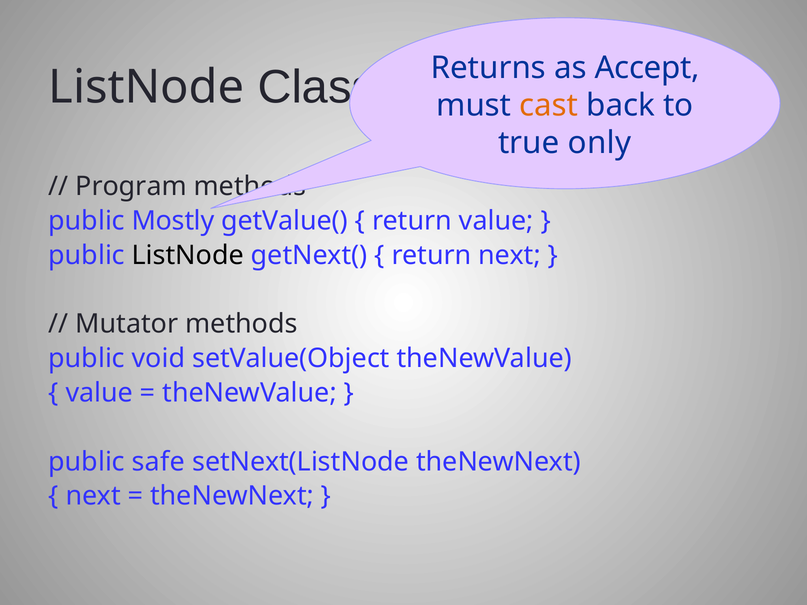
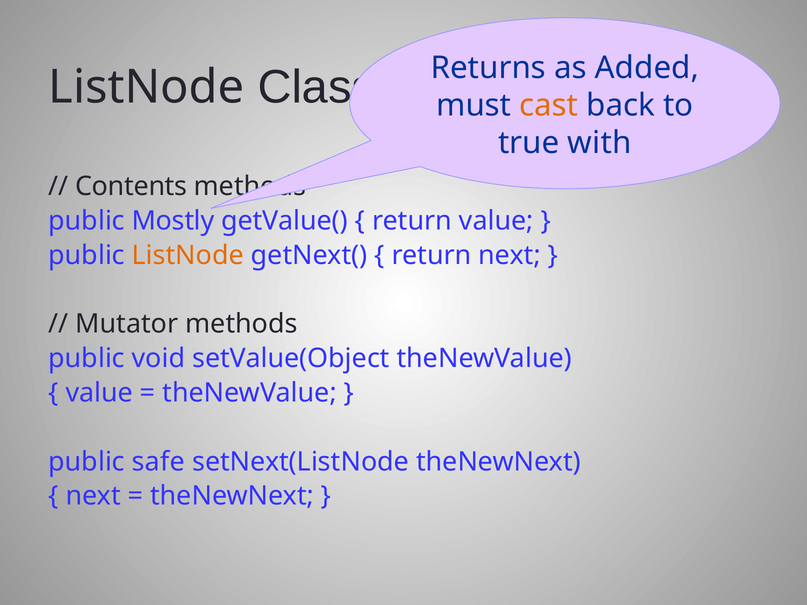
Accept: Accept -> Added
only: only -> with
Program: Program -> Contents
ListNode at (188, 255) colour: black -> orange
